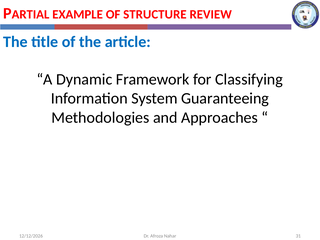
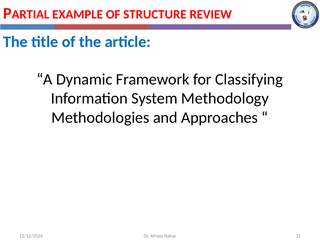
Guaranteeing: Guaranteeing -> Methodology
